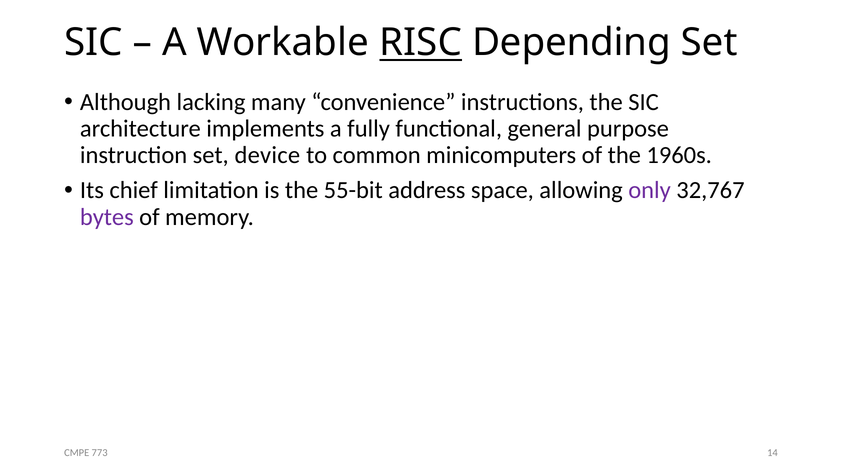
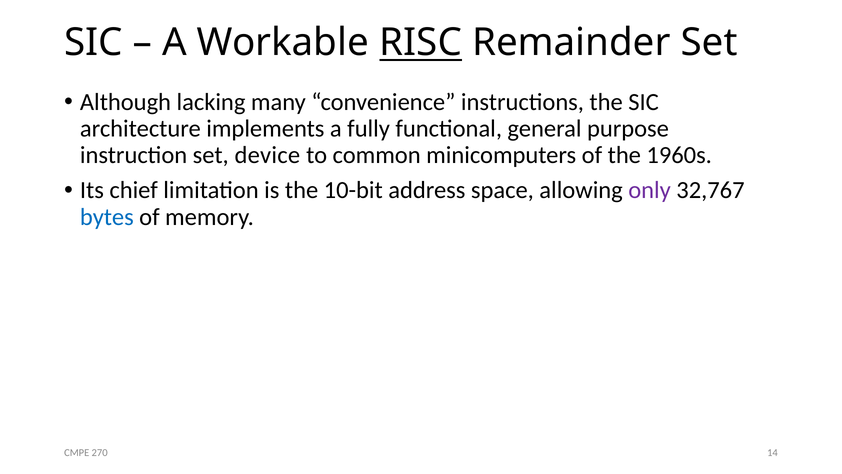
Depending: Depending -> Remainder
55-bit: 55-bit -> 10-bit
bytes colour: purple -> blue
773: 773 -> 270
